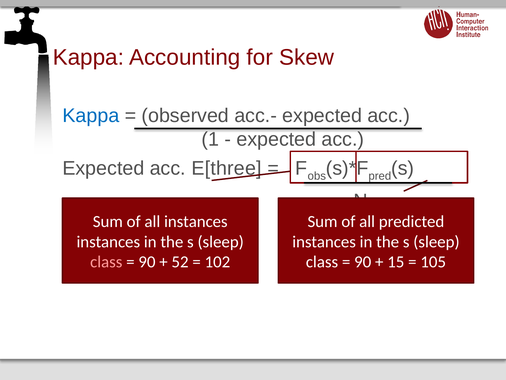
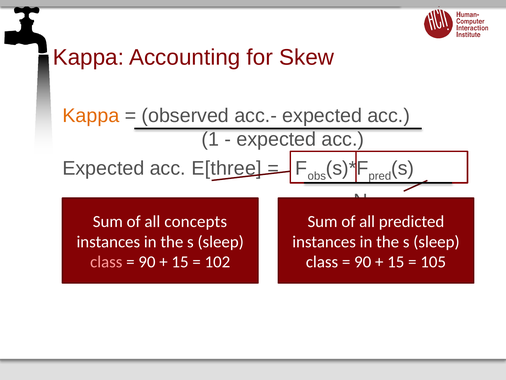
Kappa at (91, 115) colour: blue -> orange
all instances: instances -> concepts
52 at (180, 262): 52 -> 15
